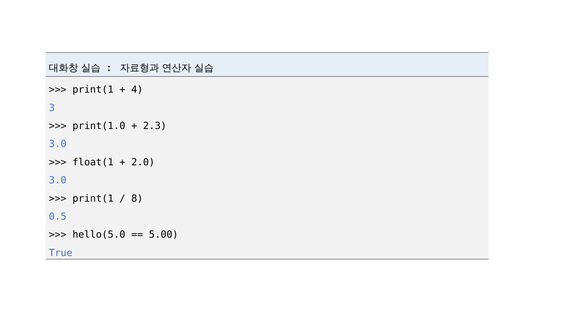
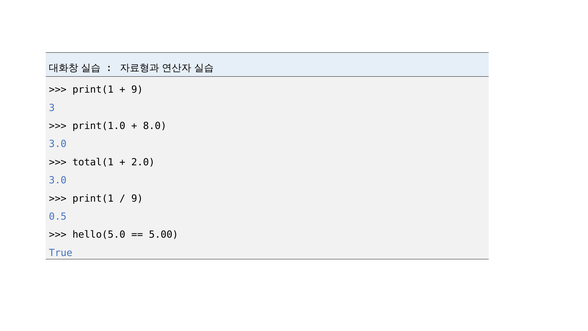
4 at (137, 90): 4 -> 9
2.3: 2.3 -> 8.0
float(1: float(1 -> total(1
8 at (137, 198): 8 -> 9
